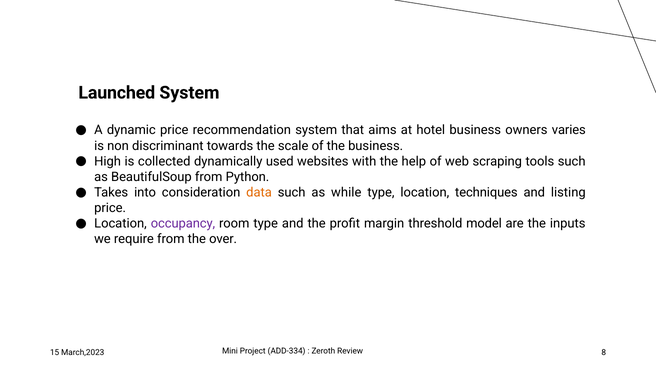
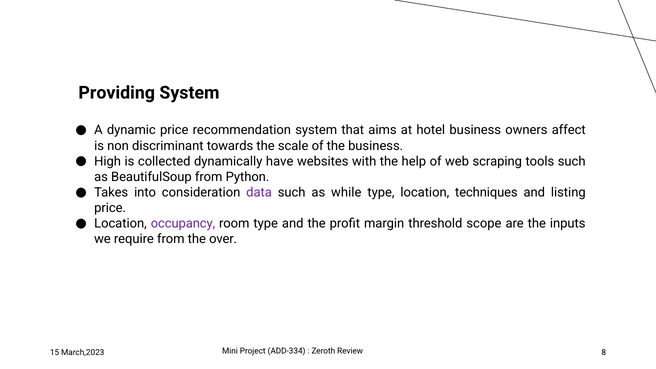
Launched: Launched -> Providing
varies: varies -> affect
used: used -> have
data colour: orange -> purple
model: model -> scope
